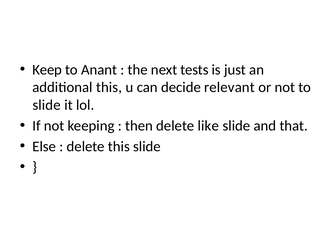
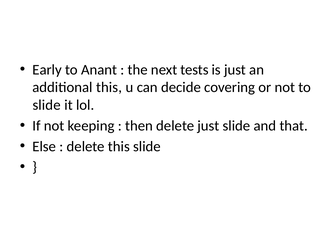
Keep: Keep -> Early
relevant: relevant -> covering
delete like: like -> just
